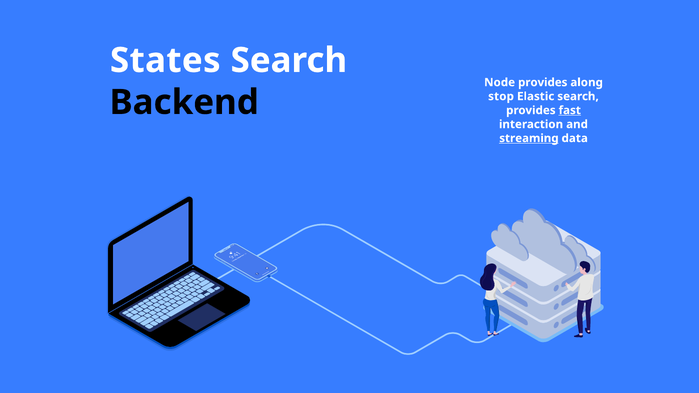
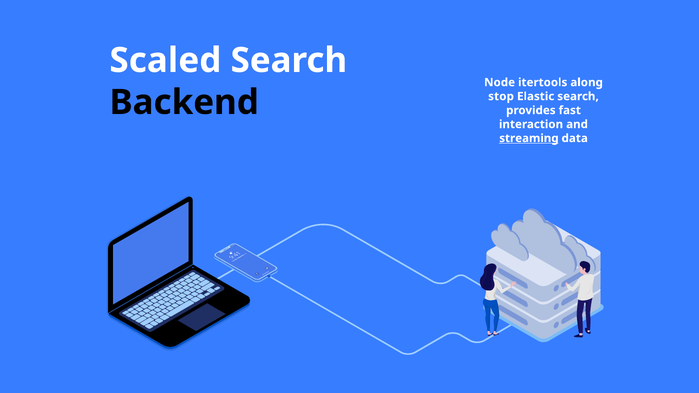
States: States -> Scaled
Node provides: provides -> itertools
fast underline: present -> none
